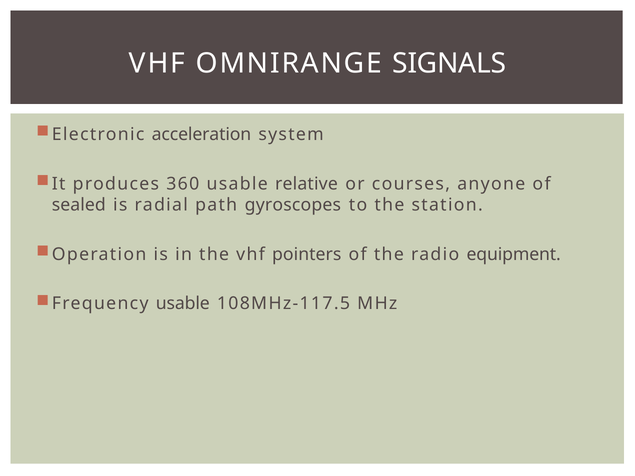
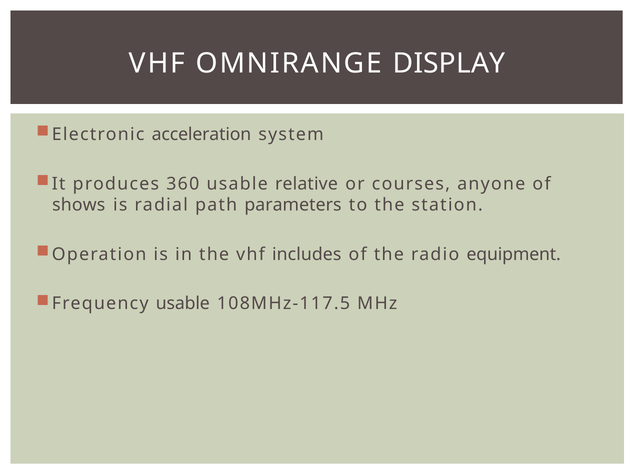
SIGNALS: SIGNALS -> DISPLAY
sealed: sealed -> shows
gyroscopes: gyroscopes -> parameters
pointers: pointers -> includes
